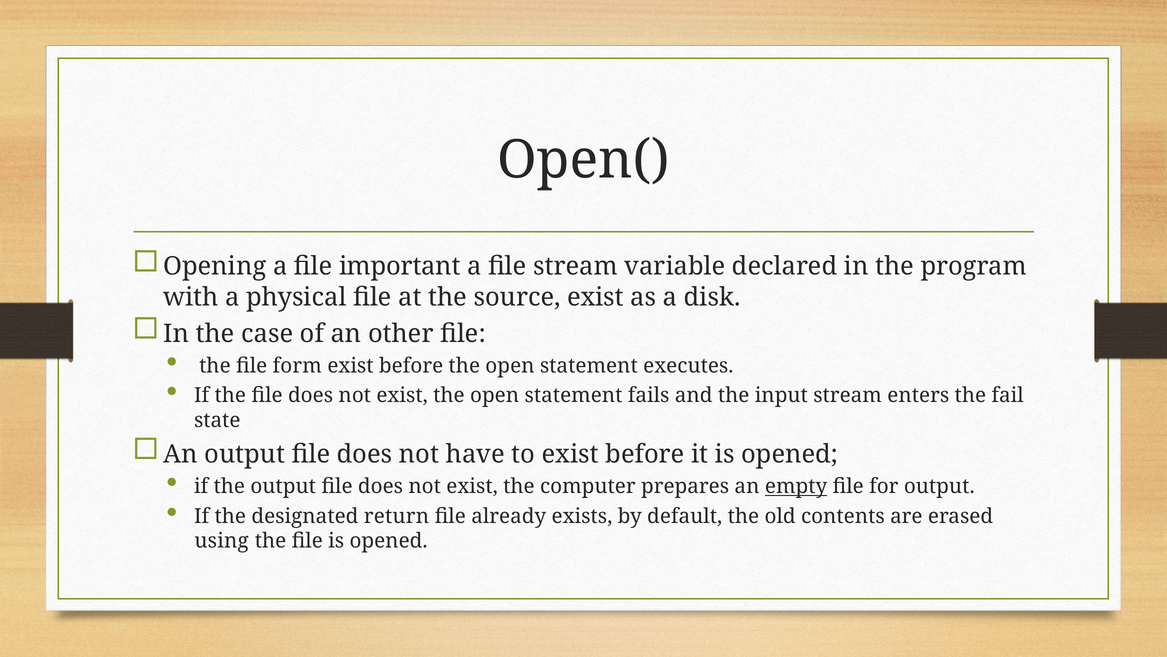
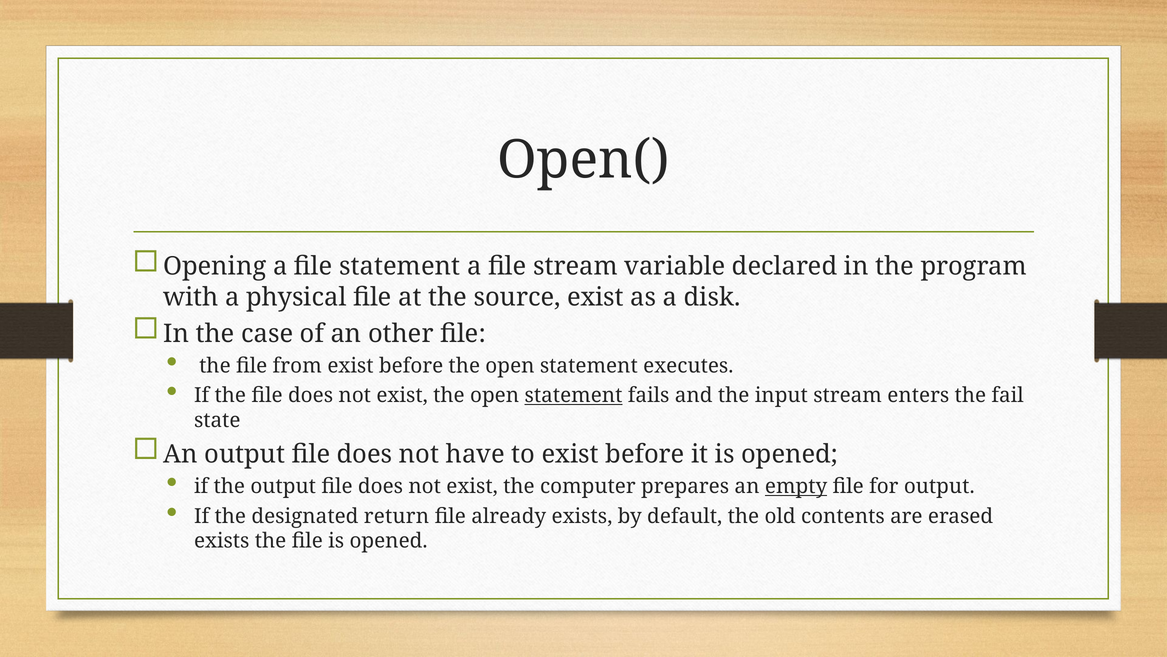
file important: important -> statement
form: form -> from
statement at (574, 395) underline: none -> present
using at (222, 541): using -> exists
